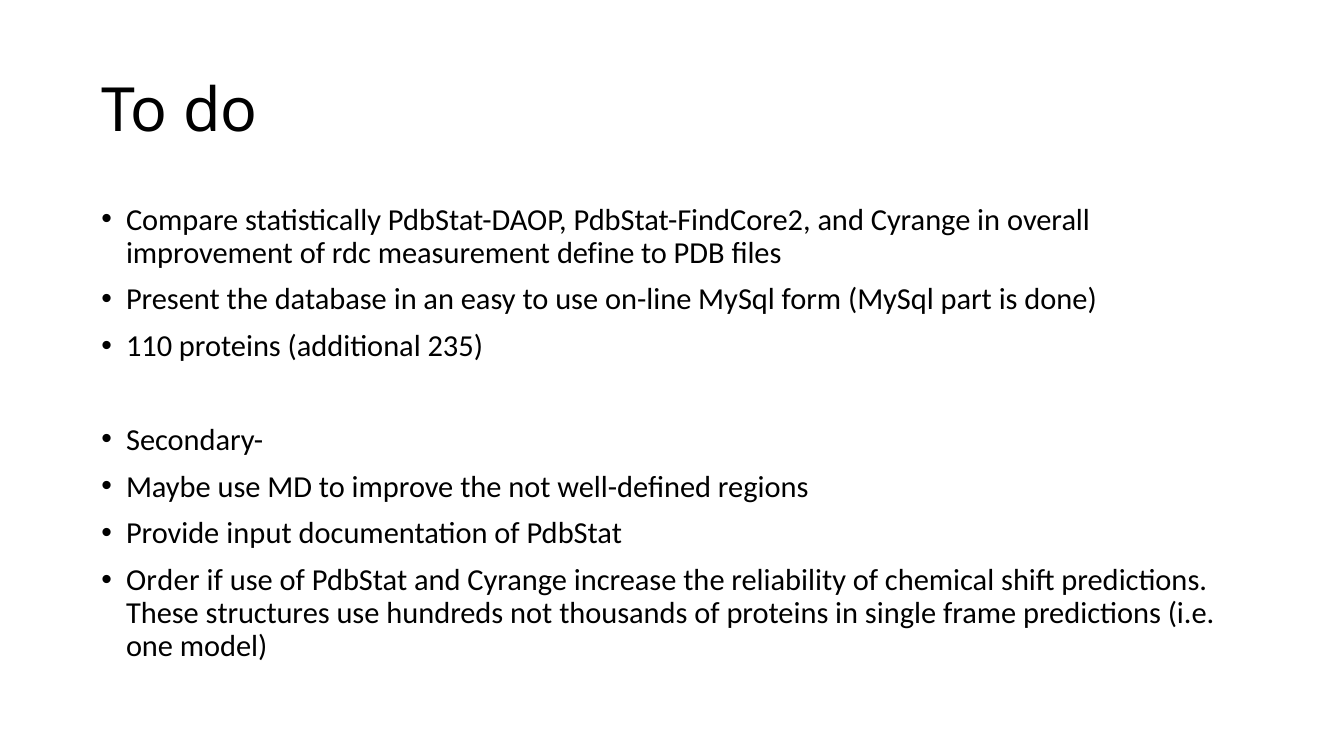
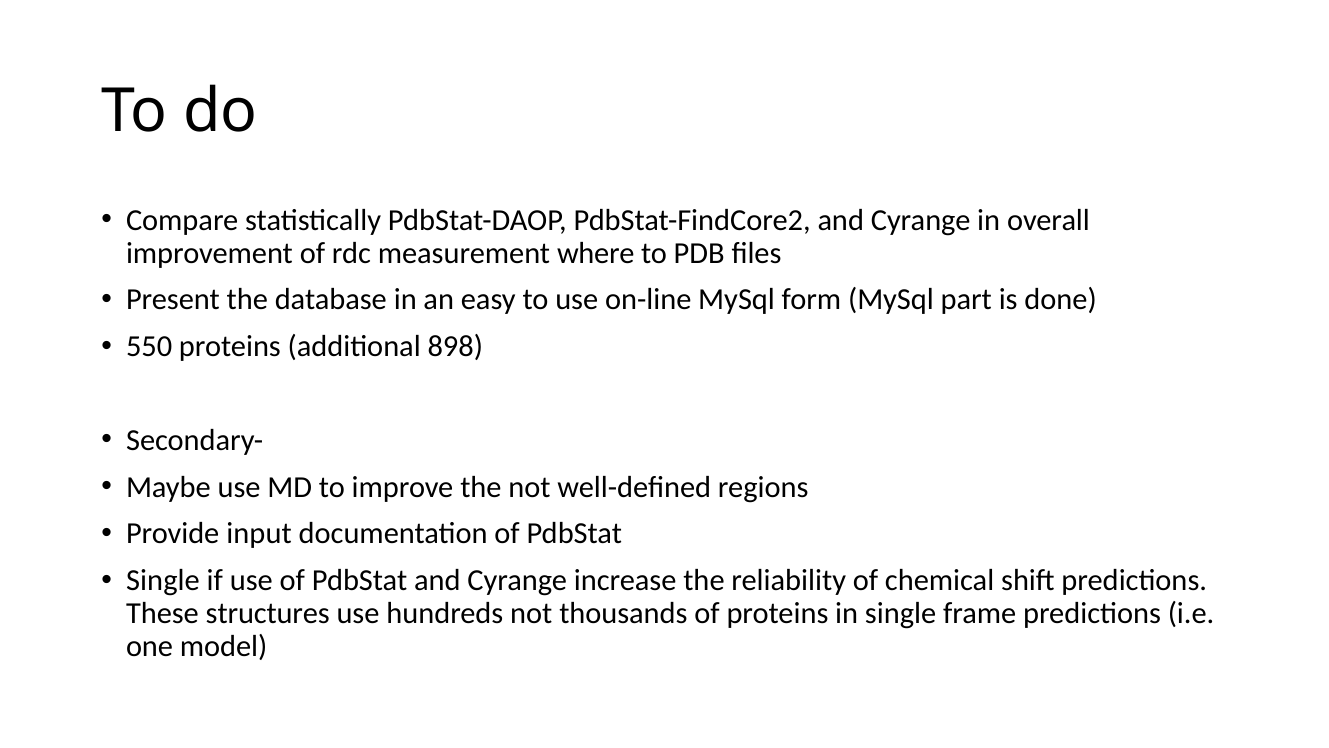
define: define -> where
110: 110 -> 550
235: 235 -> 898
Order at (163, 580): Order -> Single
